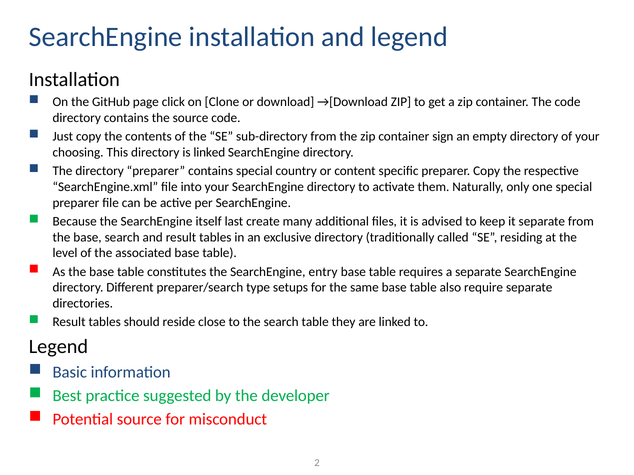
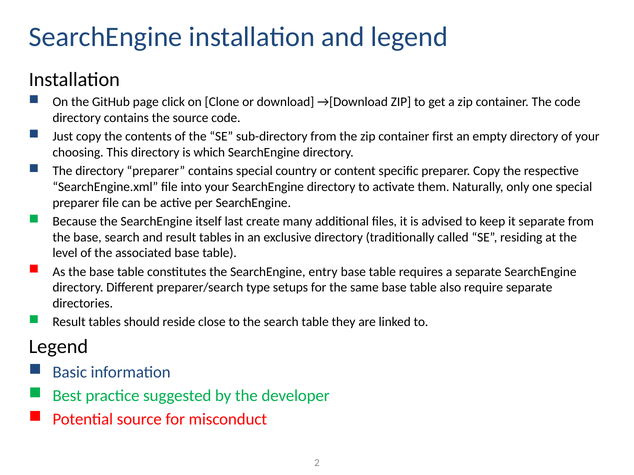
sign: sign -> first
is linked: linked -> which
